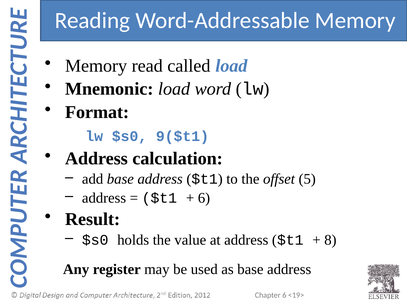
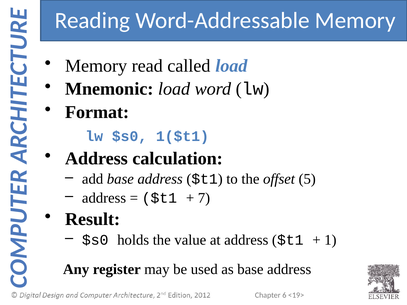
9($t1: 9($t1 -> 1($t1
6 at (204, 198): 6 -> 7
8: 8 -> 1
